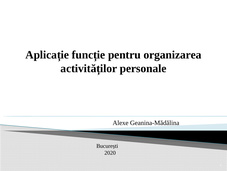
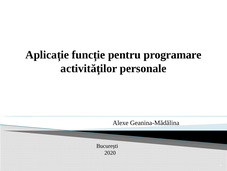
organizarea: organizarea -> programare
